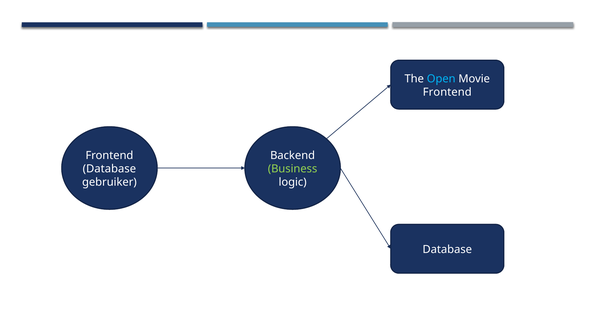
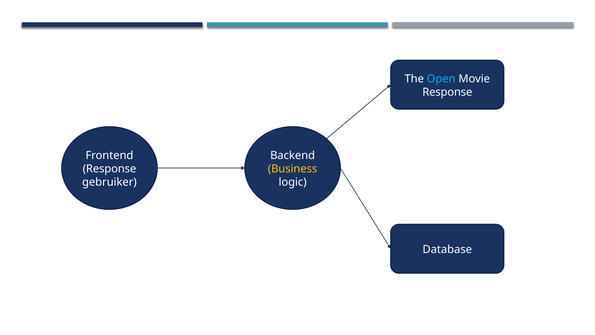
Frontend at (447, 92): Frontend -> Response
Database at (109, 169): Database -> Response
Business colour: light green -> yellow
